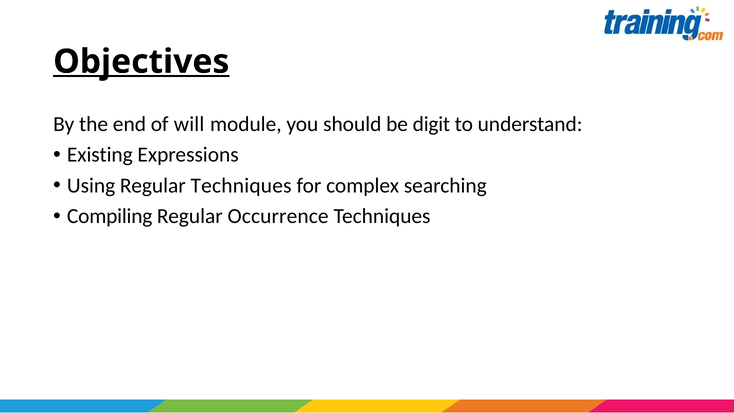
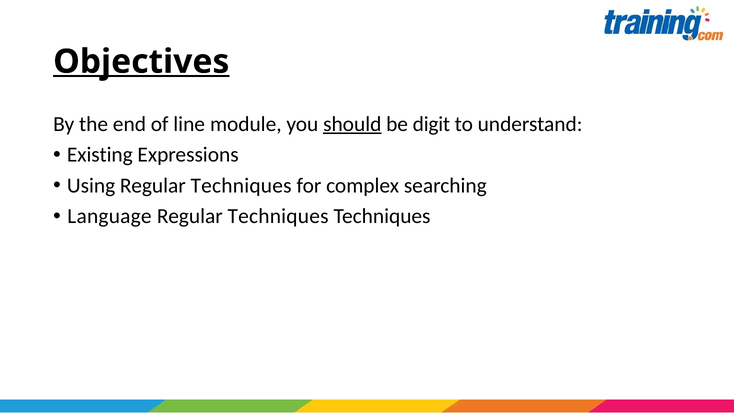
will: will -> line
should underline: none -> present
Compiling: Compiling -> Language
Occurrence at (278, 216): Occurrence -> Techniques
